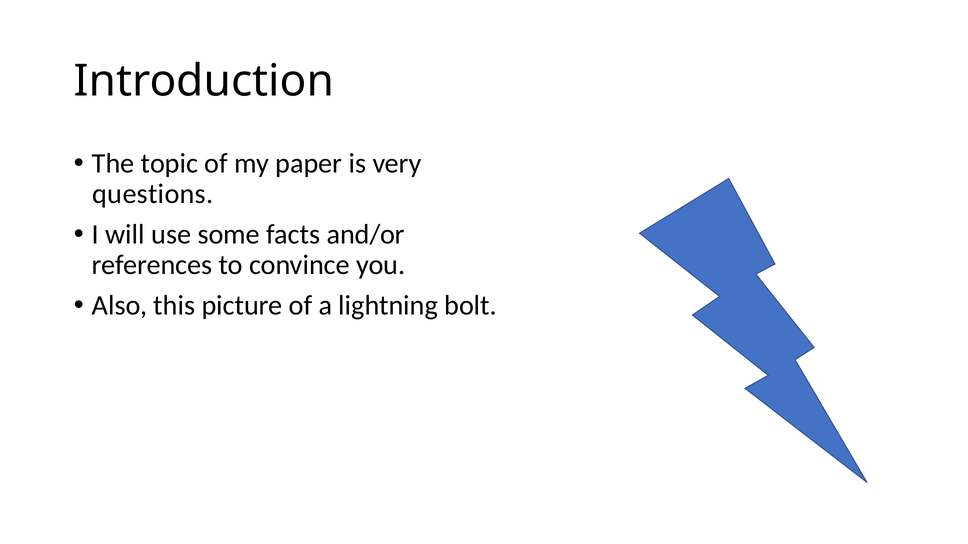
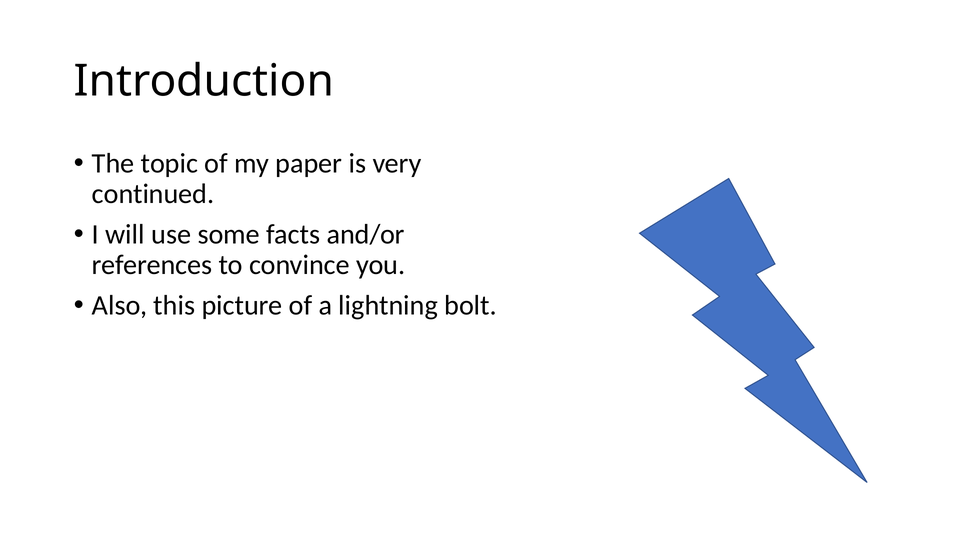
questions: questions -> continued
